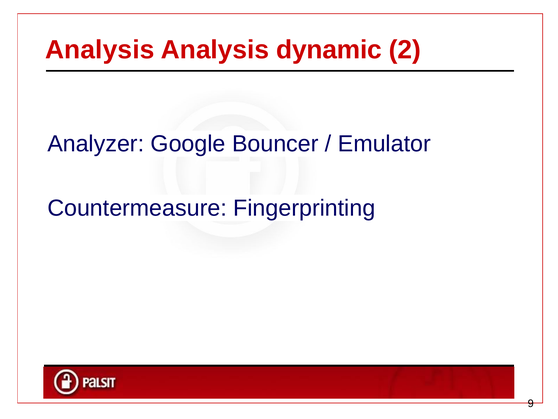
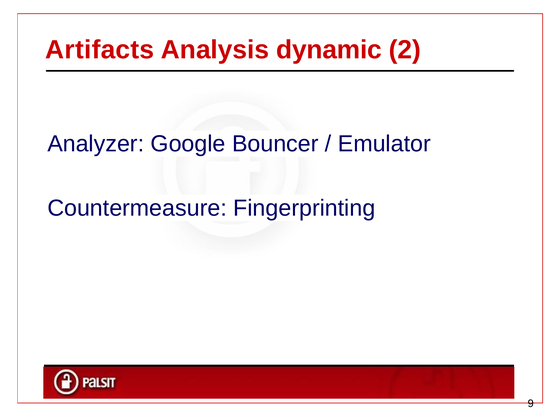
Analysis at (100, 50): Analysis -> Artifacts
